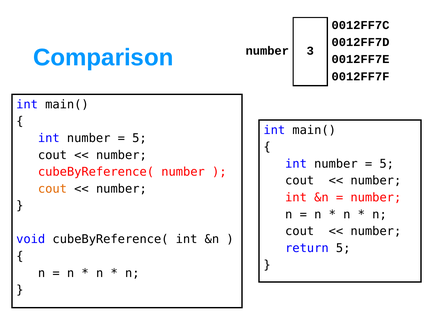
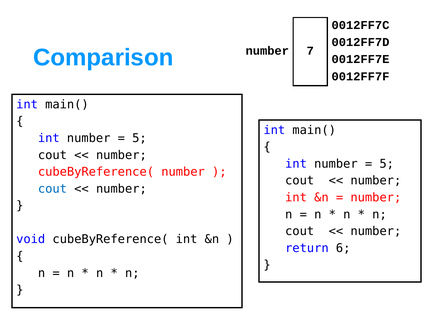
3: 3 -> 7
cout at (52, 189) colour: orange -> blue
return 5: 5 -> 6
